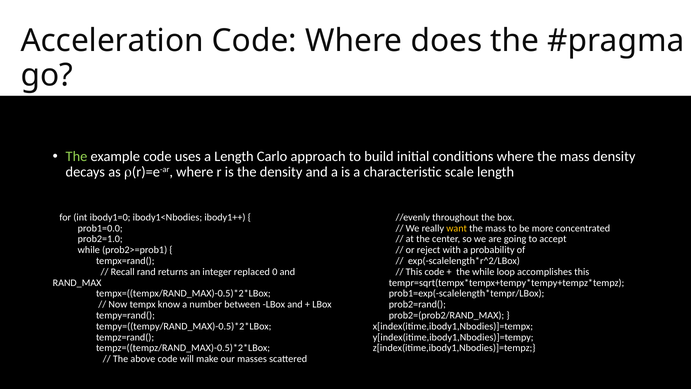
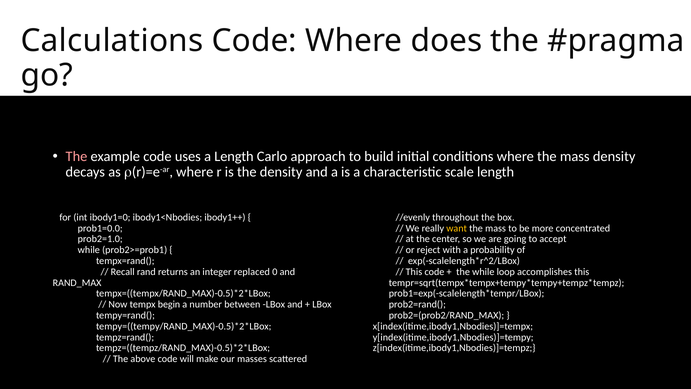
Acceleration: Acceleration -> Calculations
The at (76, 156) colour: light green -> pink
know: know -> begin
